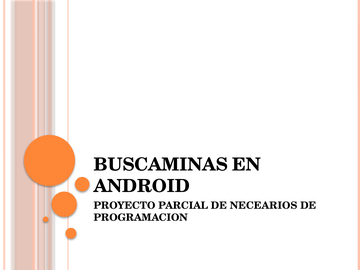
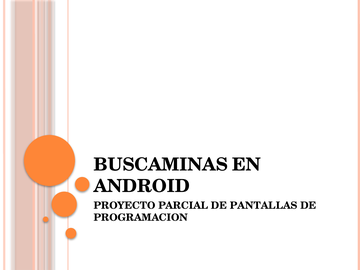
NECEARIOS: NECEARIOS -> PANTALLAS
